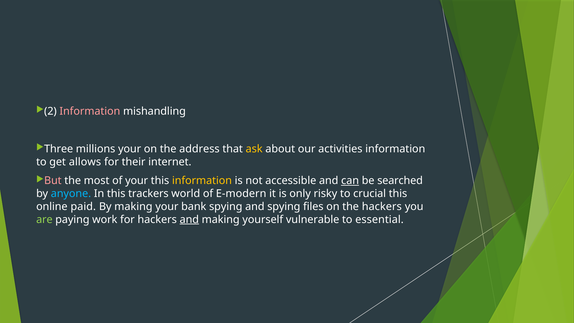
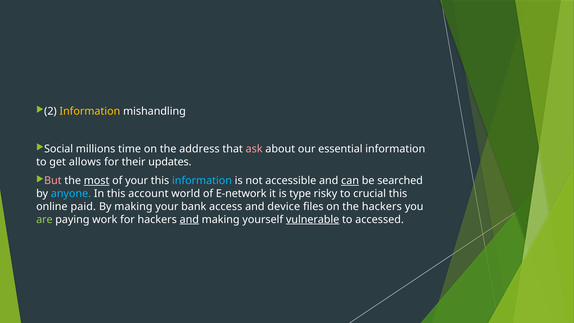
Information at (90, 111) colour: pink -> yellow
Three: Three -> Social
millions your: your -> time
ask colour: yellow -> pink
activities: activities -> essential
internet: internet -> updates
most underline: none -> present
information at (202, 181) colour: yellow -> light blue
trackers: trackers -> account
E-modern: E-modern -> E-network
only: only -> type
bank spying: spying -> access
and spying: spying -> device
vulnerable underline: none -> present
essential: essential -> accessed
